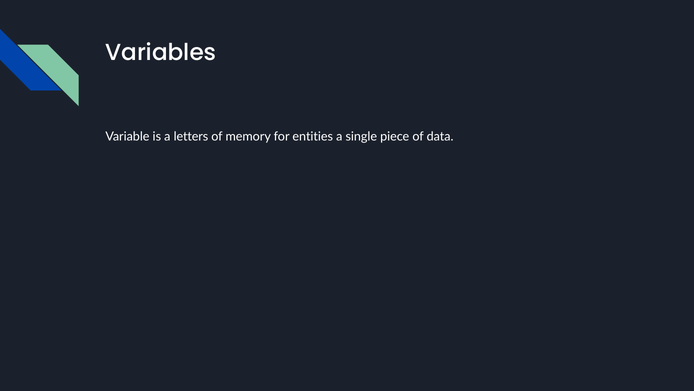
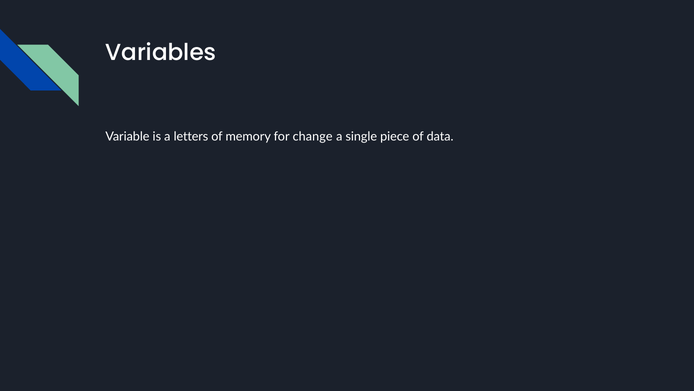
entities: entities -> change
